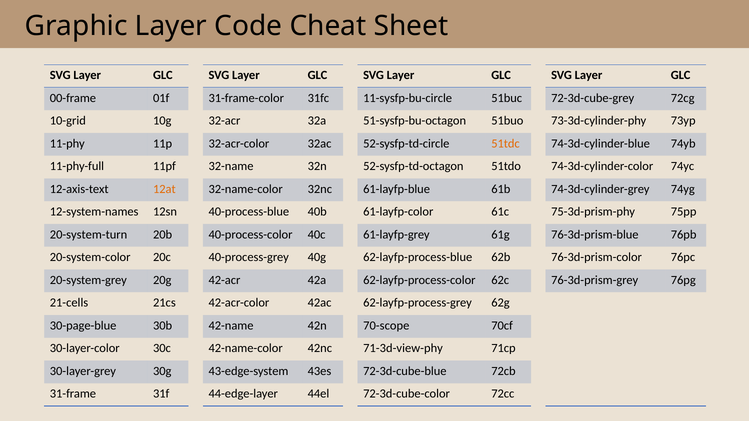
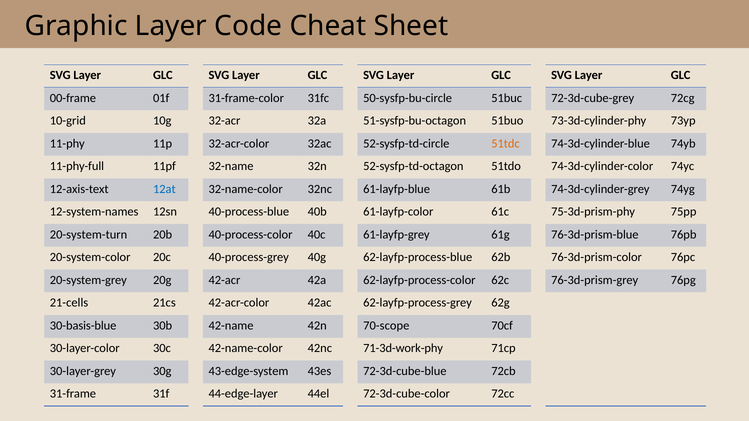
11-sysfp-bu-circle: 11-sysfp-bu-circle -> 50-sysfp-bu-circle
12at colour: orange -> blue
30-page-blue: 30-page-blue -> 30-basis-blue
71-3d-view-phy: 71-3d-view-phy -> 71-3d-work-phy
